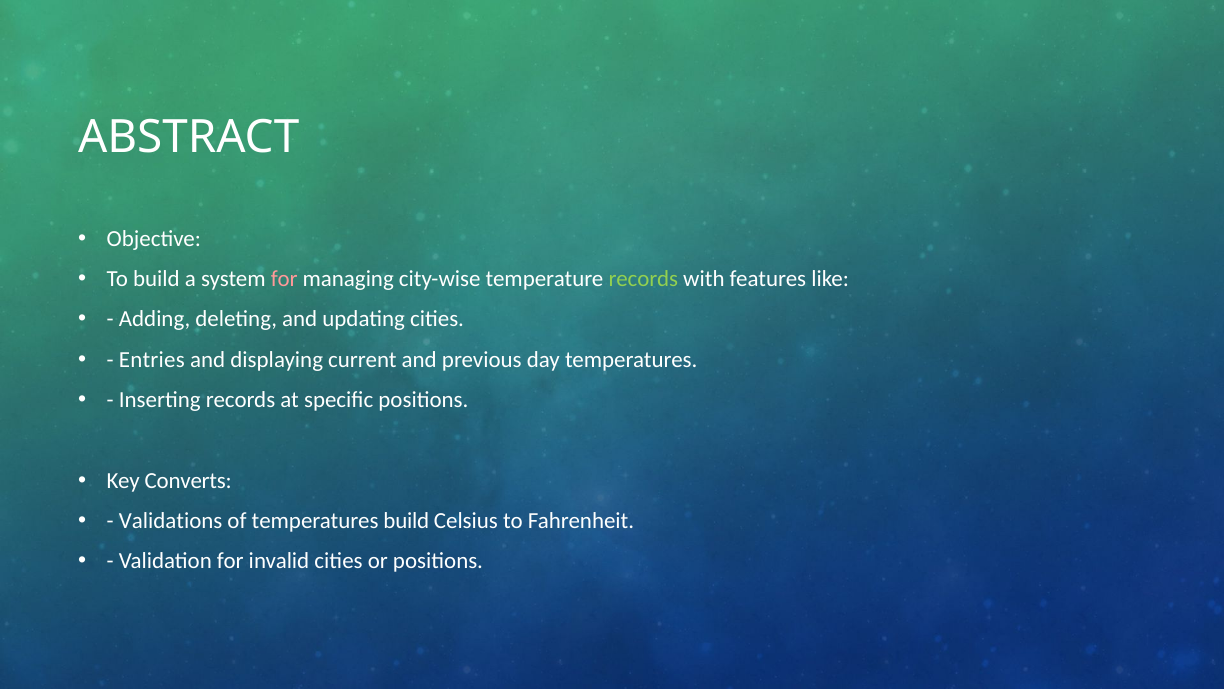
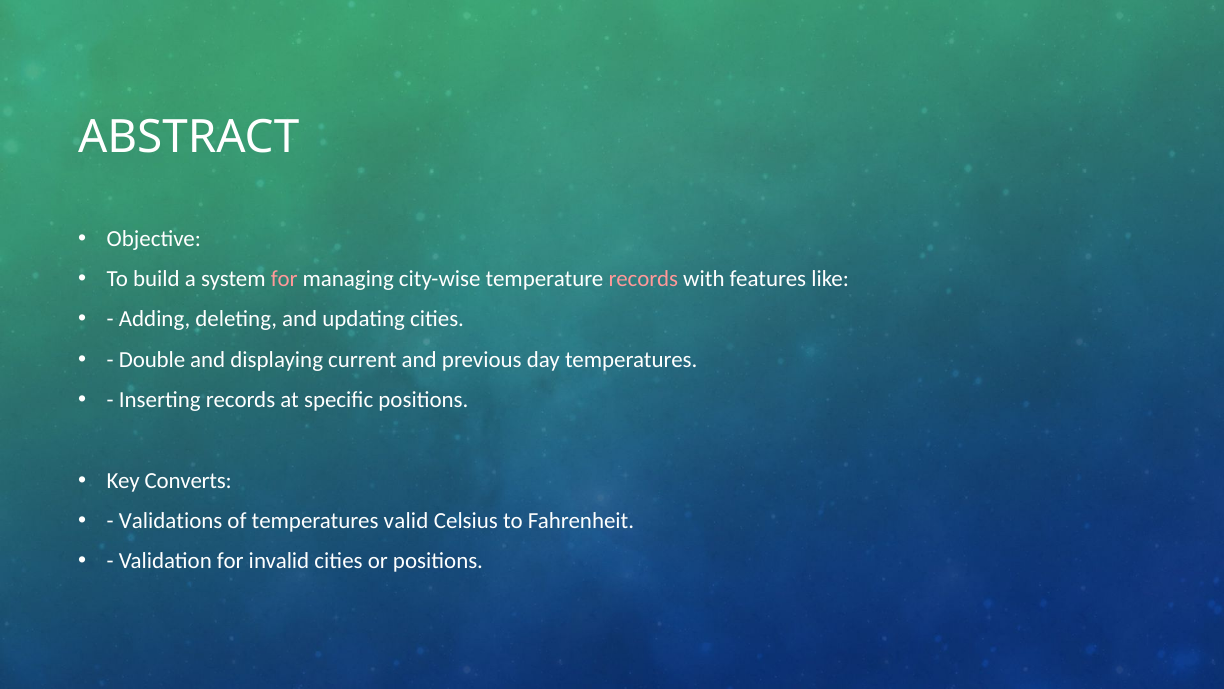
records at (643, 279) colour: light green -> pink
Entries: Entries -> Double
temperatures build: build -> valid
